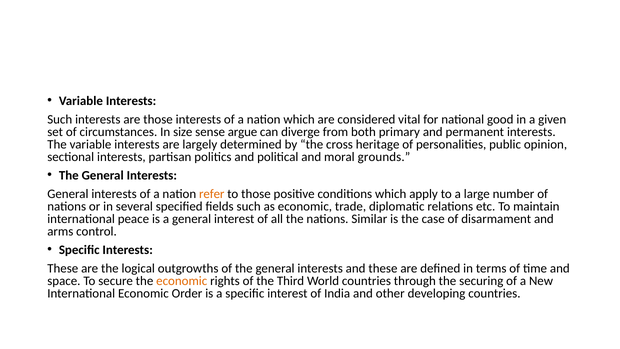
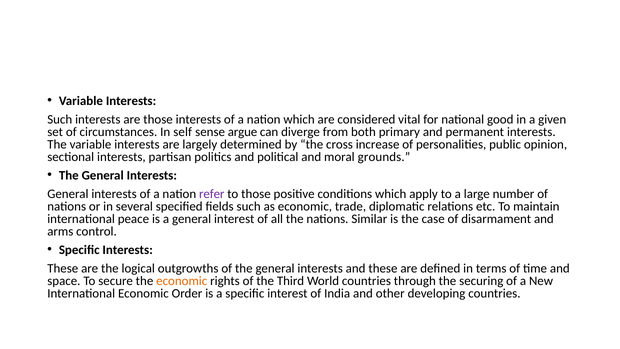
size: size -> self
heritage: heritage -> increase
refer colour: orange -> purple
